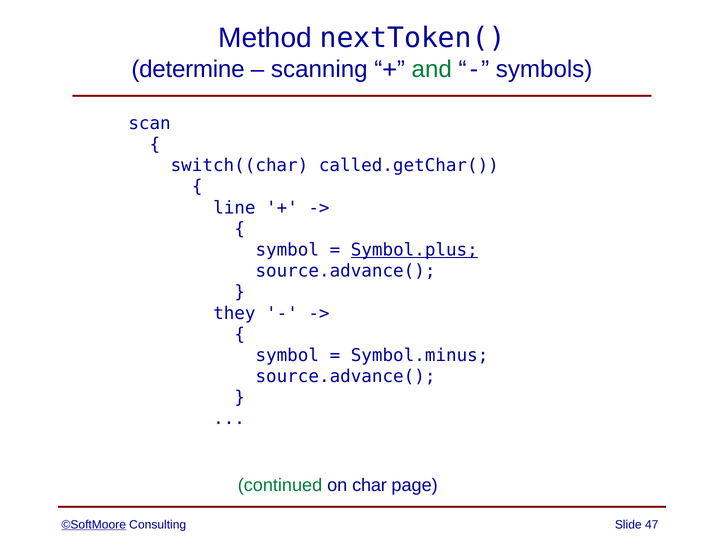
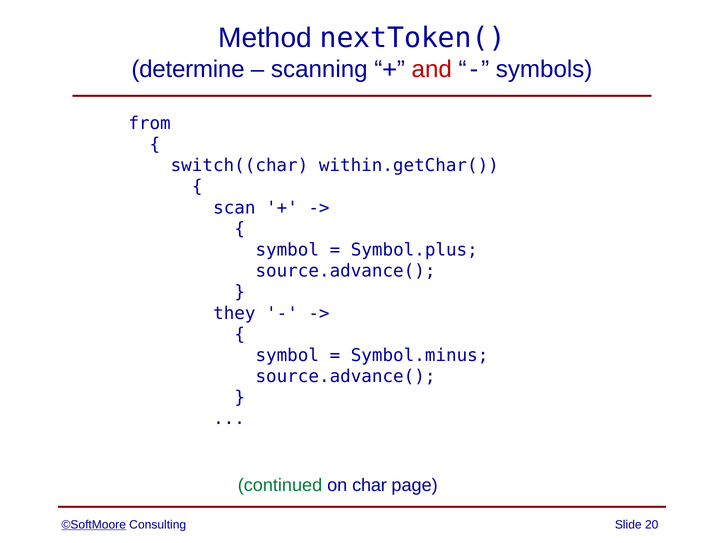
and colour: green -> red
scan: scan -> from
called.getChar(: called.getChar( -> within.getChar(
line: line -> scan
Symbol.plus underline: present -> none
47: 47 -> 20
